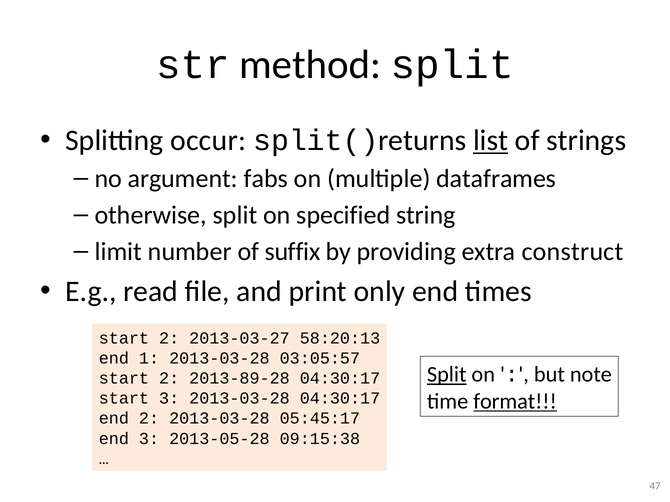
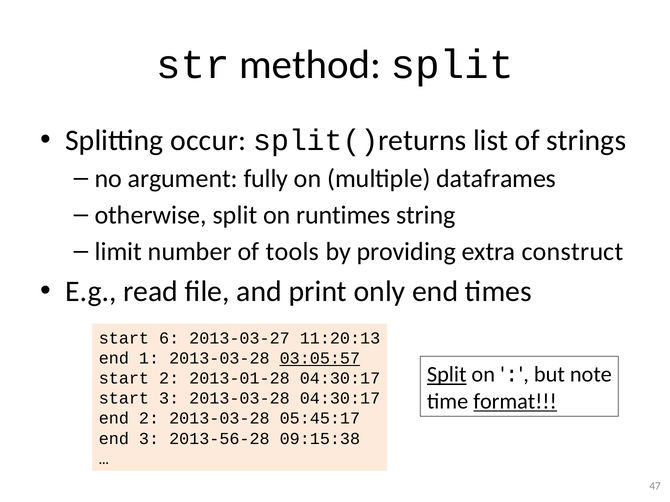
list underline: present -> none
fabs: fabs -> fully
specified: specified -> runtimes
suffix: suffix -> tools
2 at (169, 338): 2 -> 6
58:20:13: 58:20:13 -> 11:20:13
03:05:57 underline: none -> present
2013-89-28: 2013-89-28 -> 2013-01-28
2013-05-28: 2013-05-28 -> 2013-56-28
